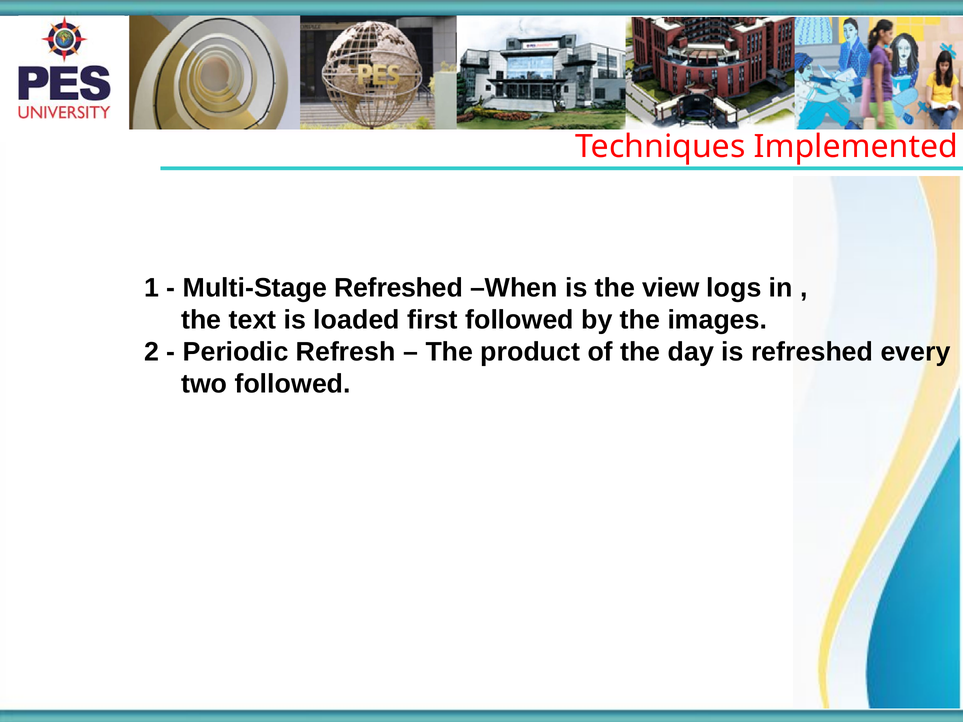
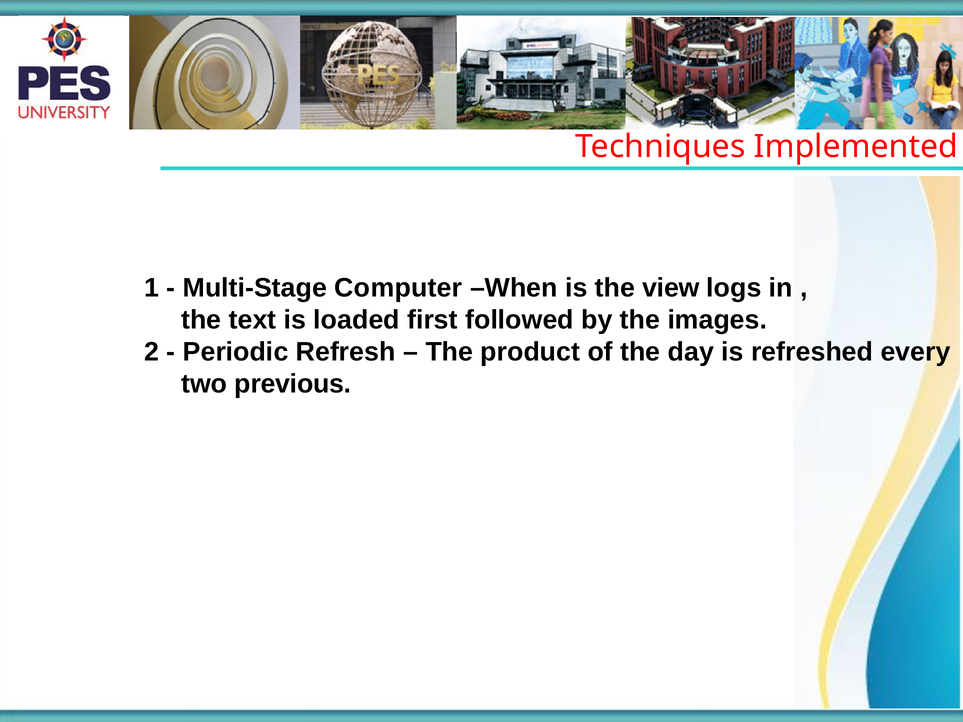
Multi-Stage Refreshed: Refreshed -> Computer
two followed: followed -> previous
